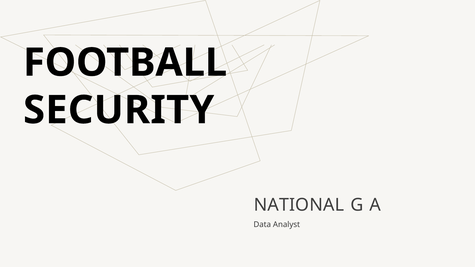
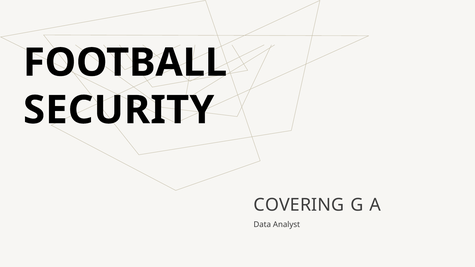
NATIONAL: NATIONAL -> COVERING
